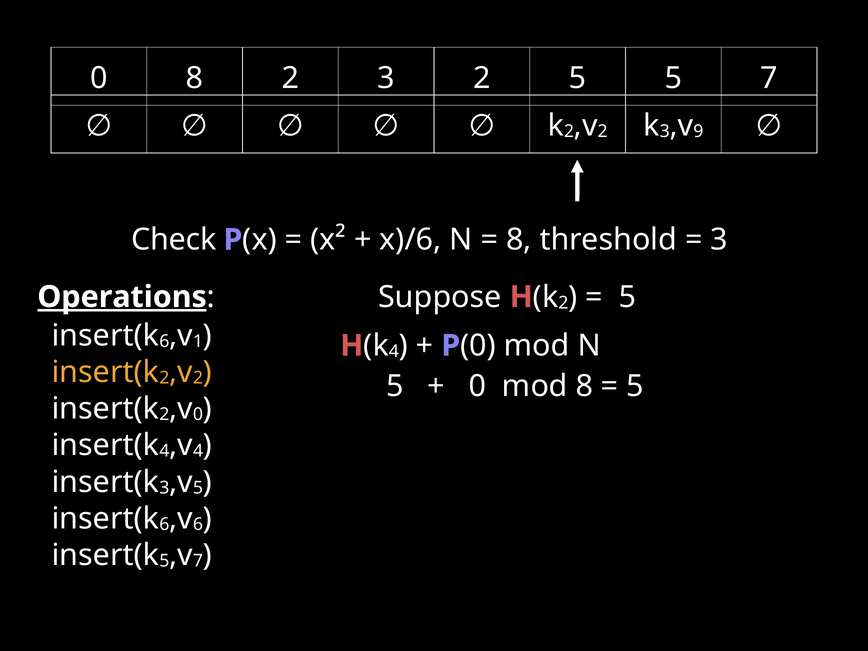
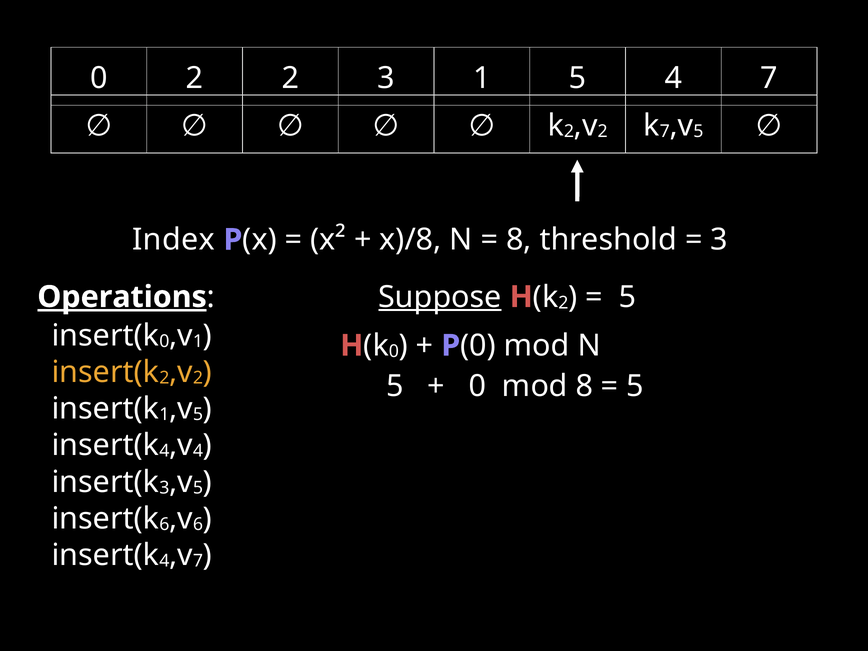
0 8: 8 -> 2
3 2: 2 -> 1
5 5: 5 -> 4
3 at (665, 132): 3 -> 7
9 at (698, 132): 9 -> 5
Check: Check -> Index
x)/6: x)/6 -> x)/8
Suppose underline: none -> present
6 at (164, 341): 6 -> 0
4 at (394, 351): 4 -> 0
2 at (164, 414): 2 -> 1
0 at (198, 414): 0 -> 5
5 at (164, 561): 5 -> 4
